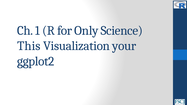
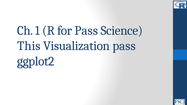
for Only: Only -> Pass
Visualization your: your -> pass
